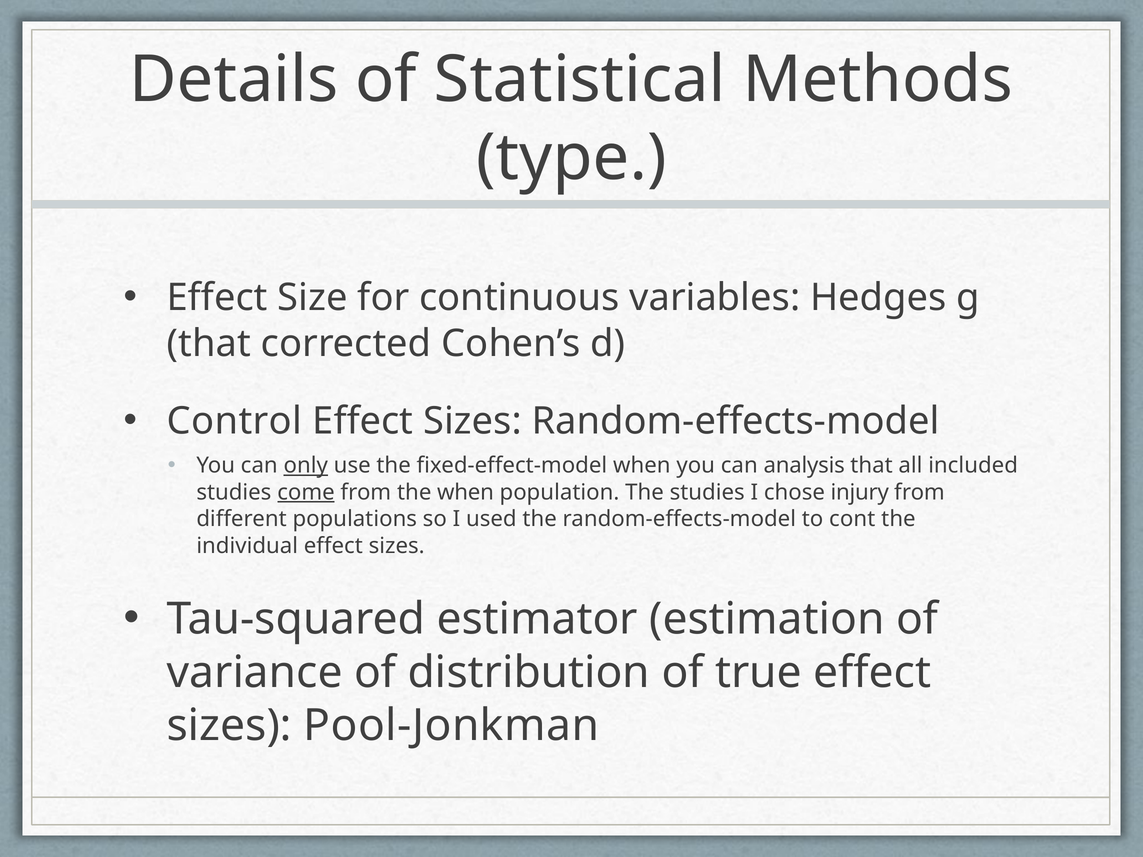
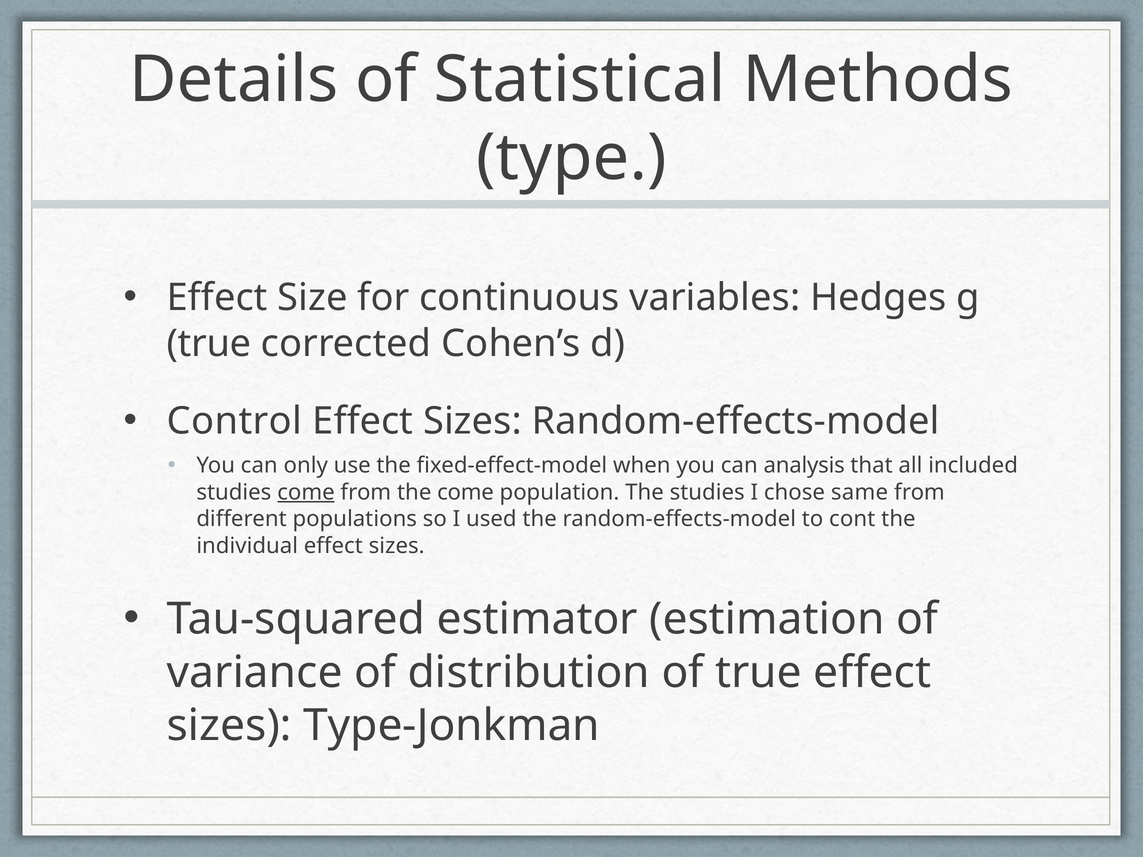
that at (209, 344): that -> true
only underline: present -> none
the when: when -> come
injury: injury -> same
Pool-Jonkman: Pool-Jonkman -> Type-Jonkman
